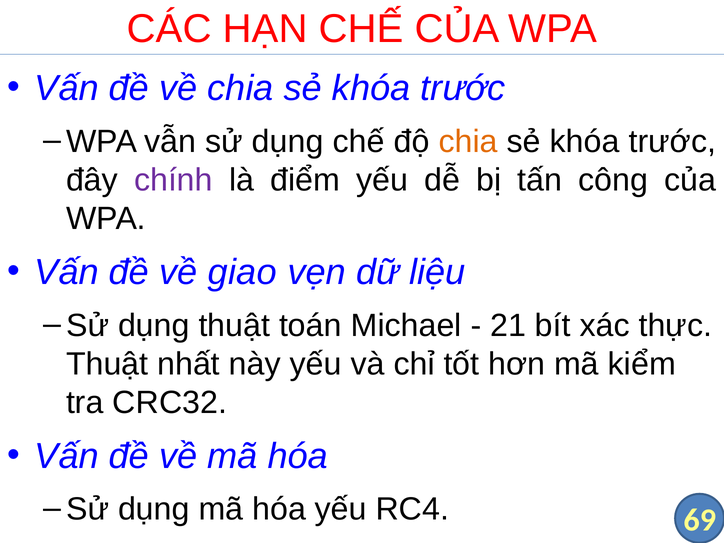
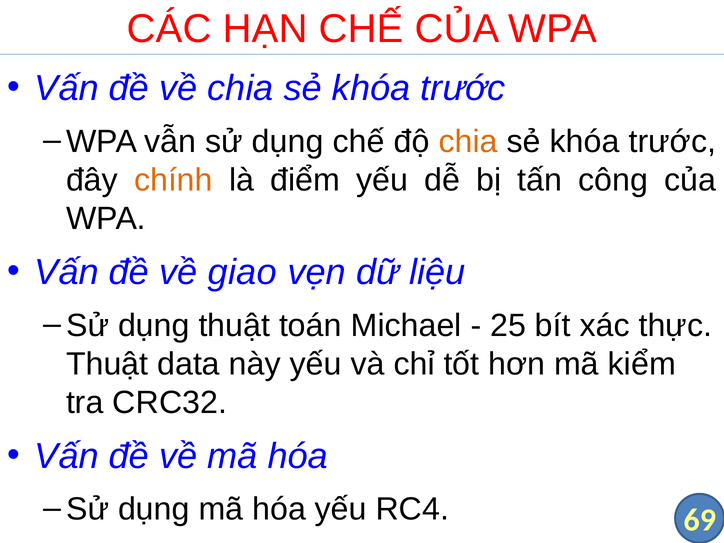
chính colour: purple -> orange
21: 21 -> 25
nhất: nhất -> data
